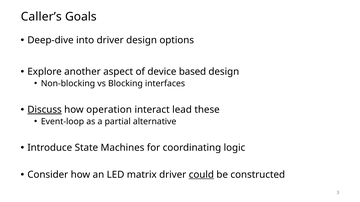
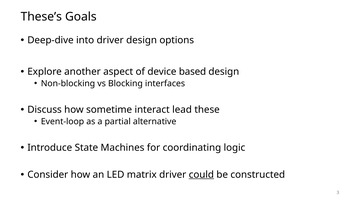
Caller’s: Caller’s -> These’s
Discuss underline: present -> none
operation: operation -> sometime
